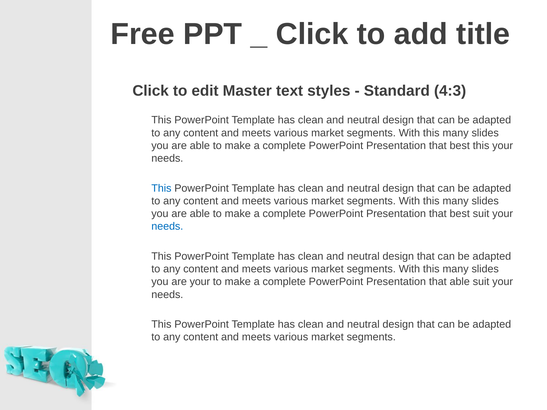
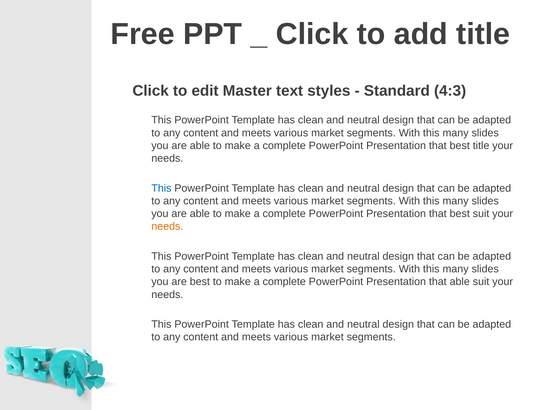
best this: this -> title
needs at (167, 227) colour: blue -> orange
are your: your -> best
